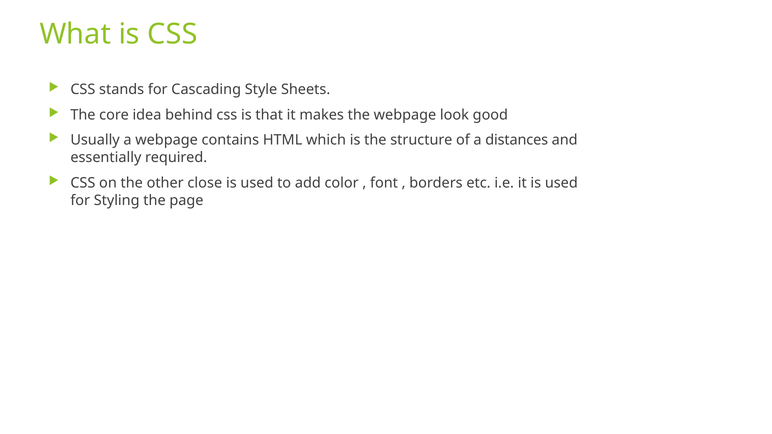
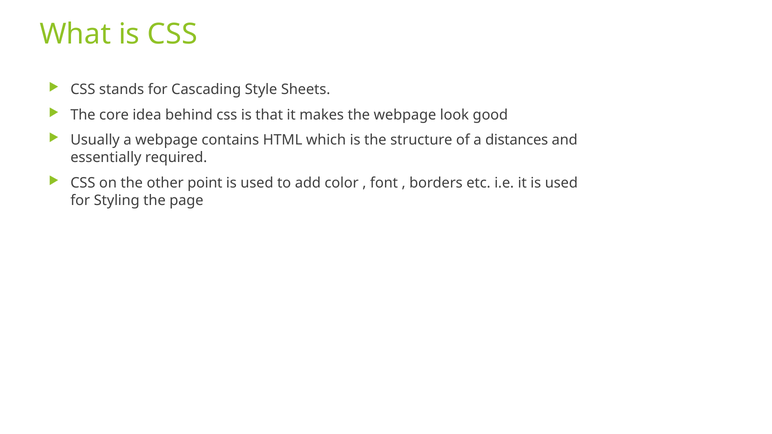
close: close -> point
